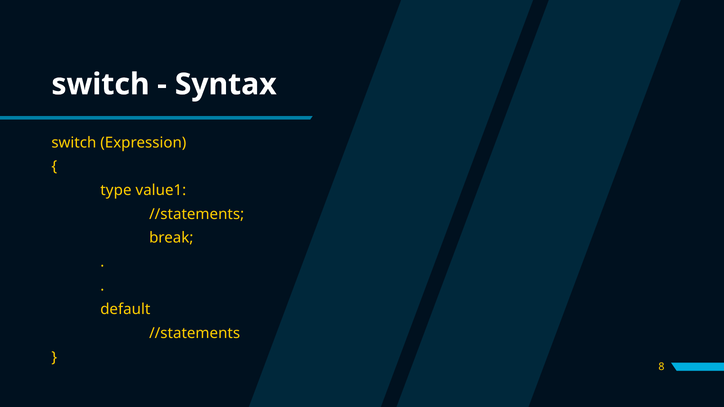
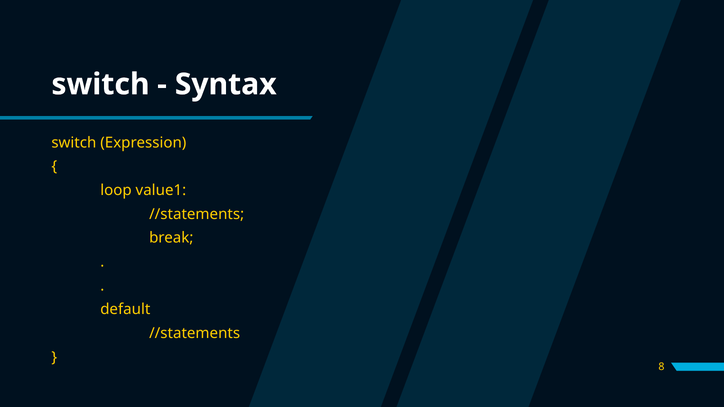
type: type -> loop
